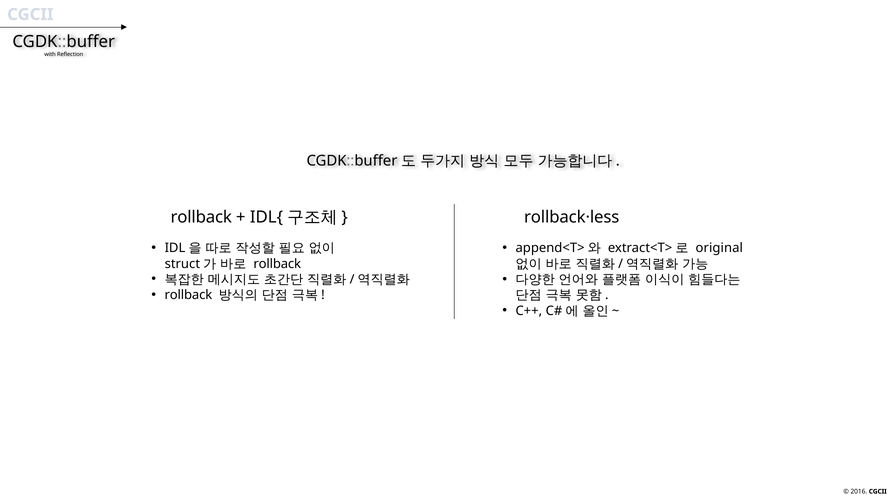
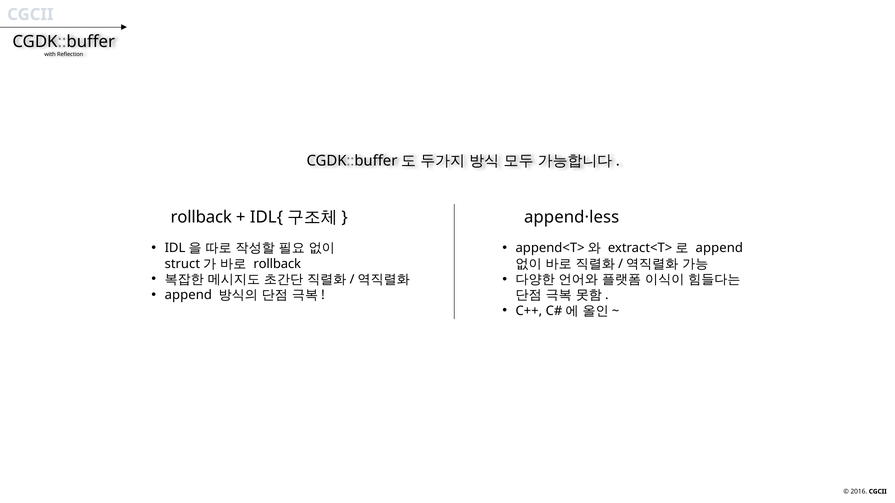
rollback·less: rollback·less -> append·less
original at (719, 248): original -> append
rollback at (188, 295): rollback -> append
